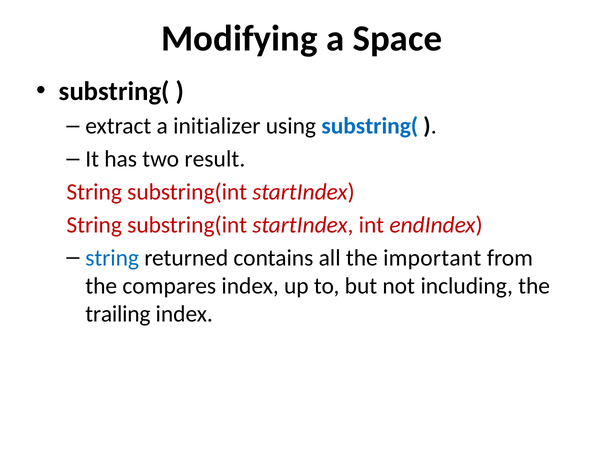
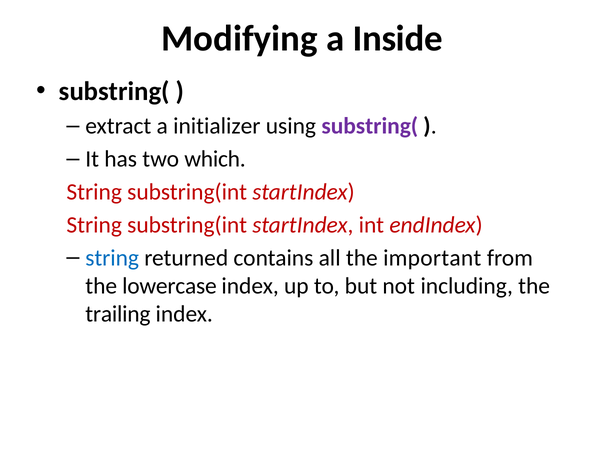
Space: Space -> Inside
substring( at (370, 126) colour: blue -> purple
result: result -> which
compares: compares -> lowercase
